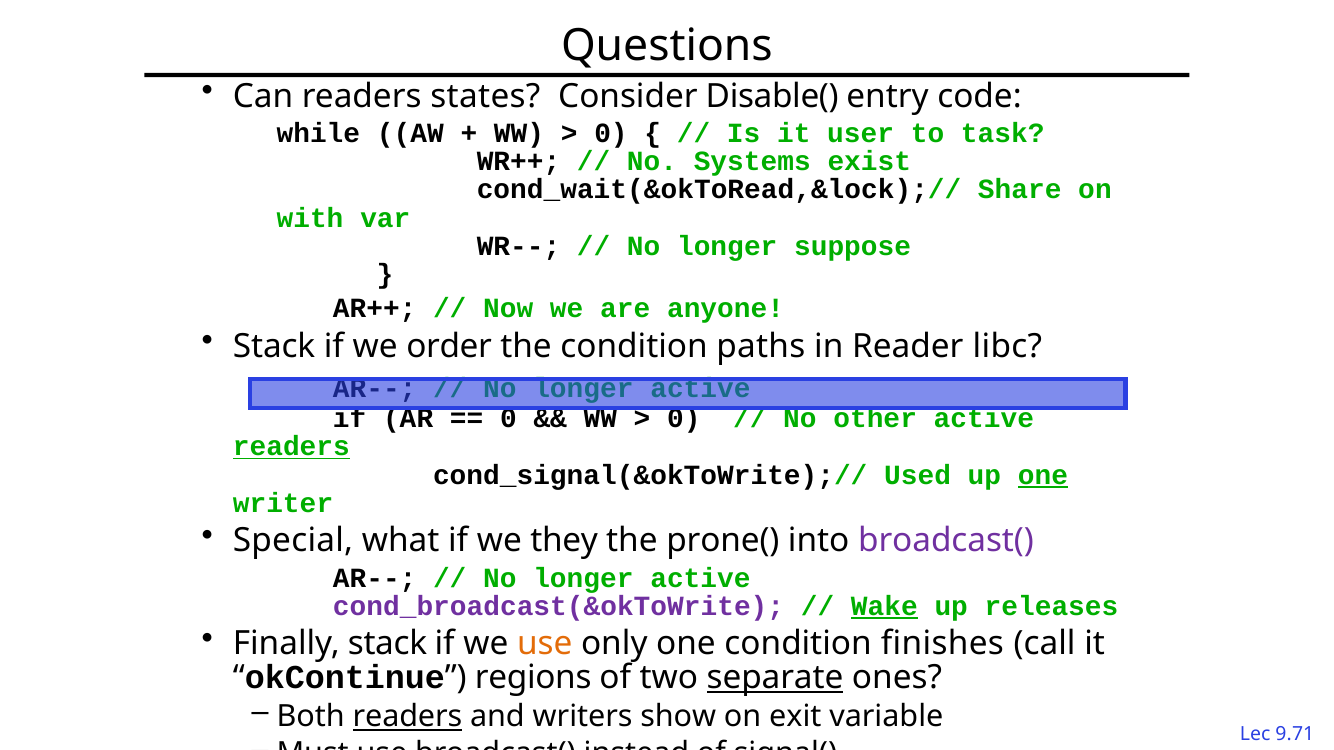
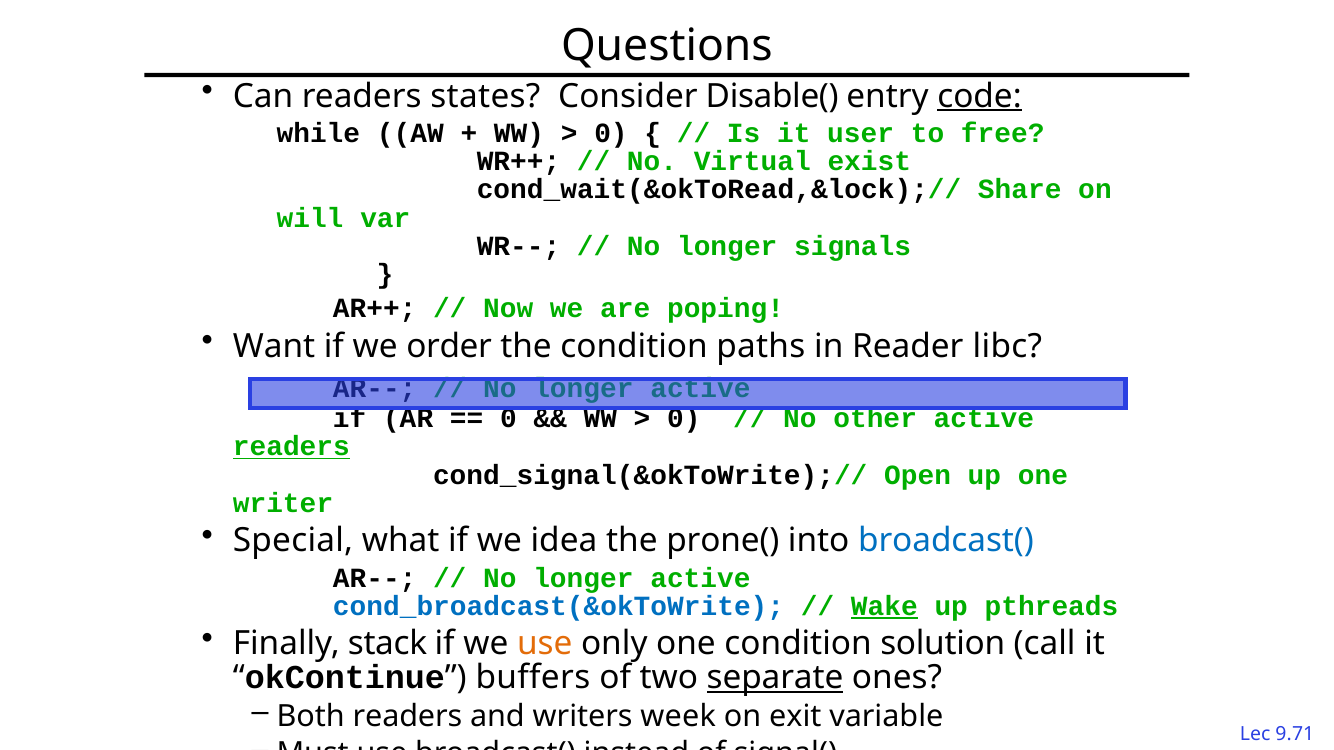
code underline: none -> present
task: task -> free
Systems: Systems -> Virtual
with: with -> will
suppose: suppose -> signals
anyone: anyone -> poping
Stack at (274, 346): Stack -> Want
Used: Used -> Open
one at (1043, 475) underline: present -> none
they: they -> idea
broadcast( at (946, 541) colour: purple -> blue
cond_broadcast(&okToWrite colour: purple -> blue
releases: releases -> pthreads
finishes: finishes -> solution
regions: regions -> buffers
readers at (407, 717) underline: present -> none
show: show -> week
